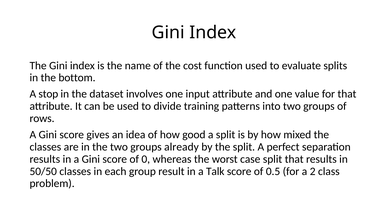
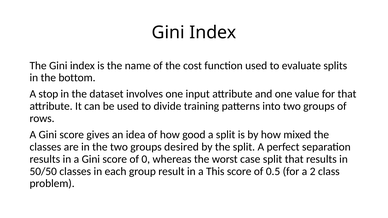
already: already -> desired
Talk: Talk -> This
